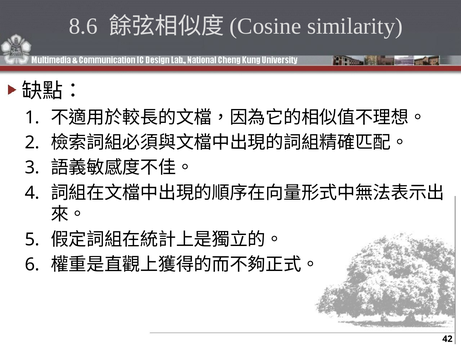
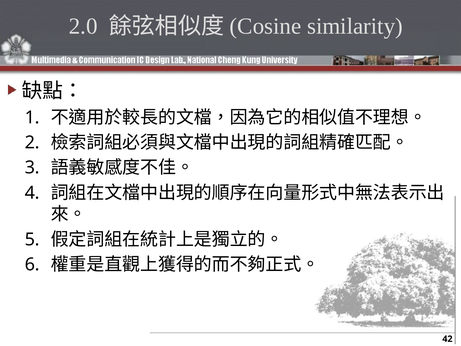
8.6: 8.6 -> 2.0
